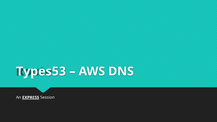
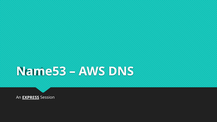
Types53: Types53 -> Name53
